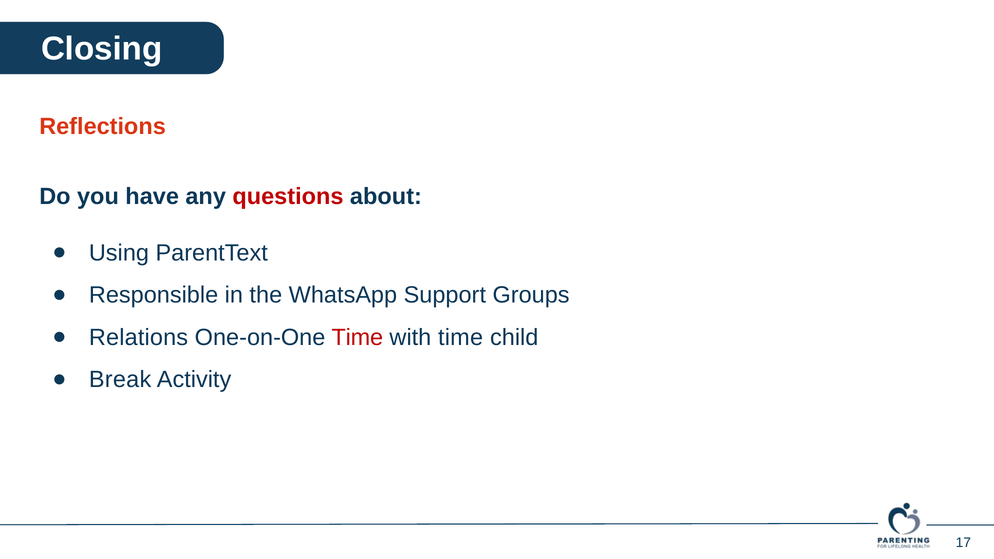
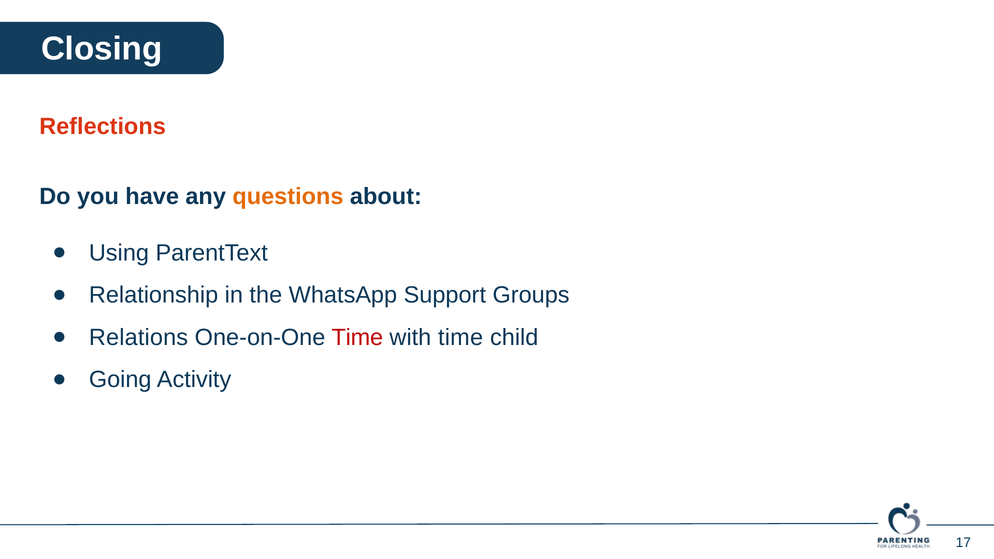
questions colour: red -> orange
Responsible: Responsible -> Relationship
Break: Break -> Going
